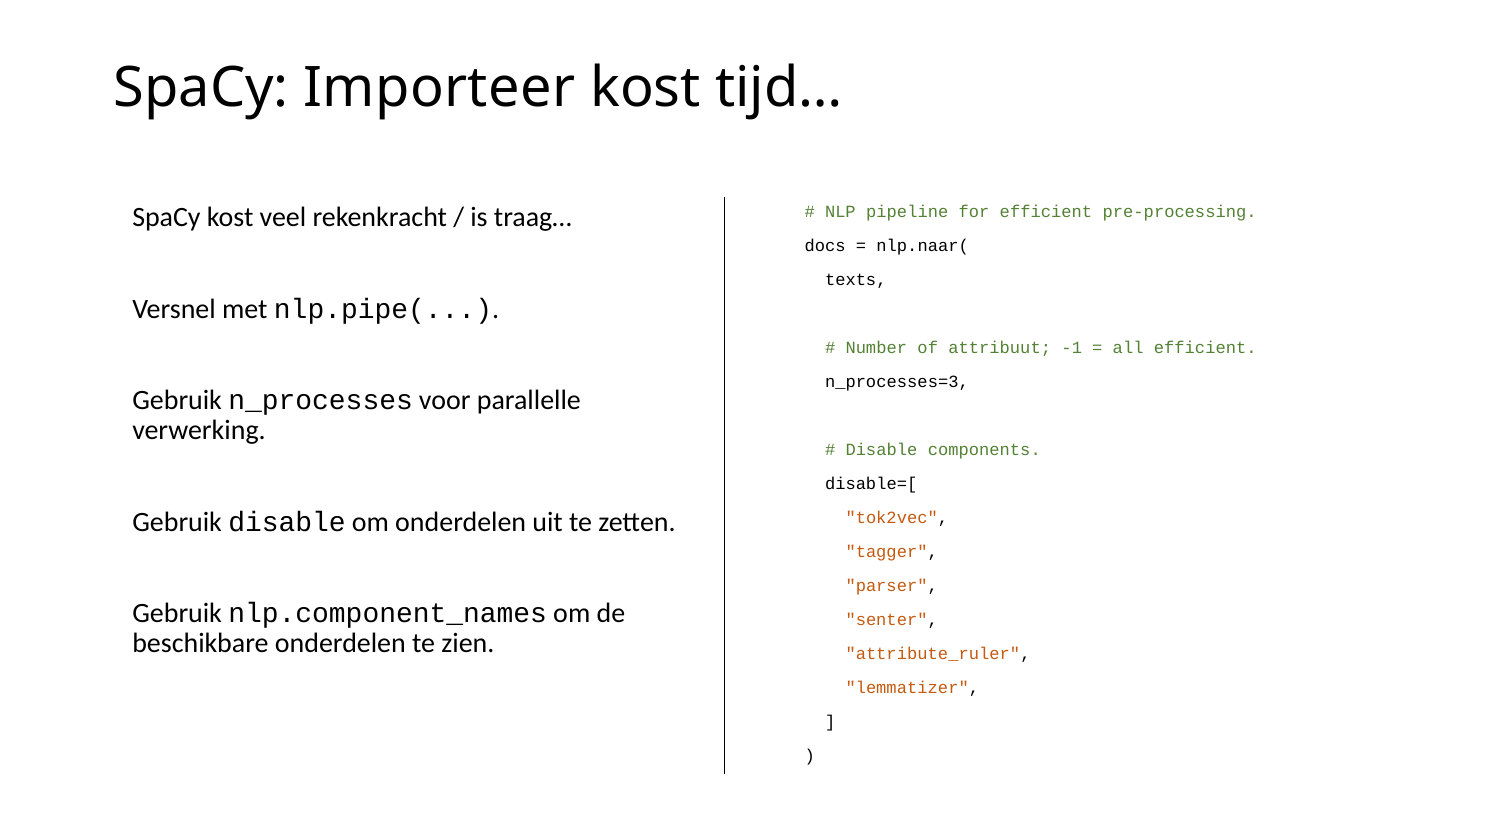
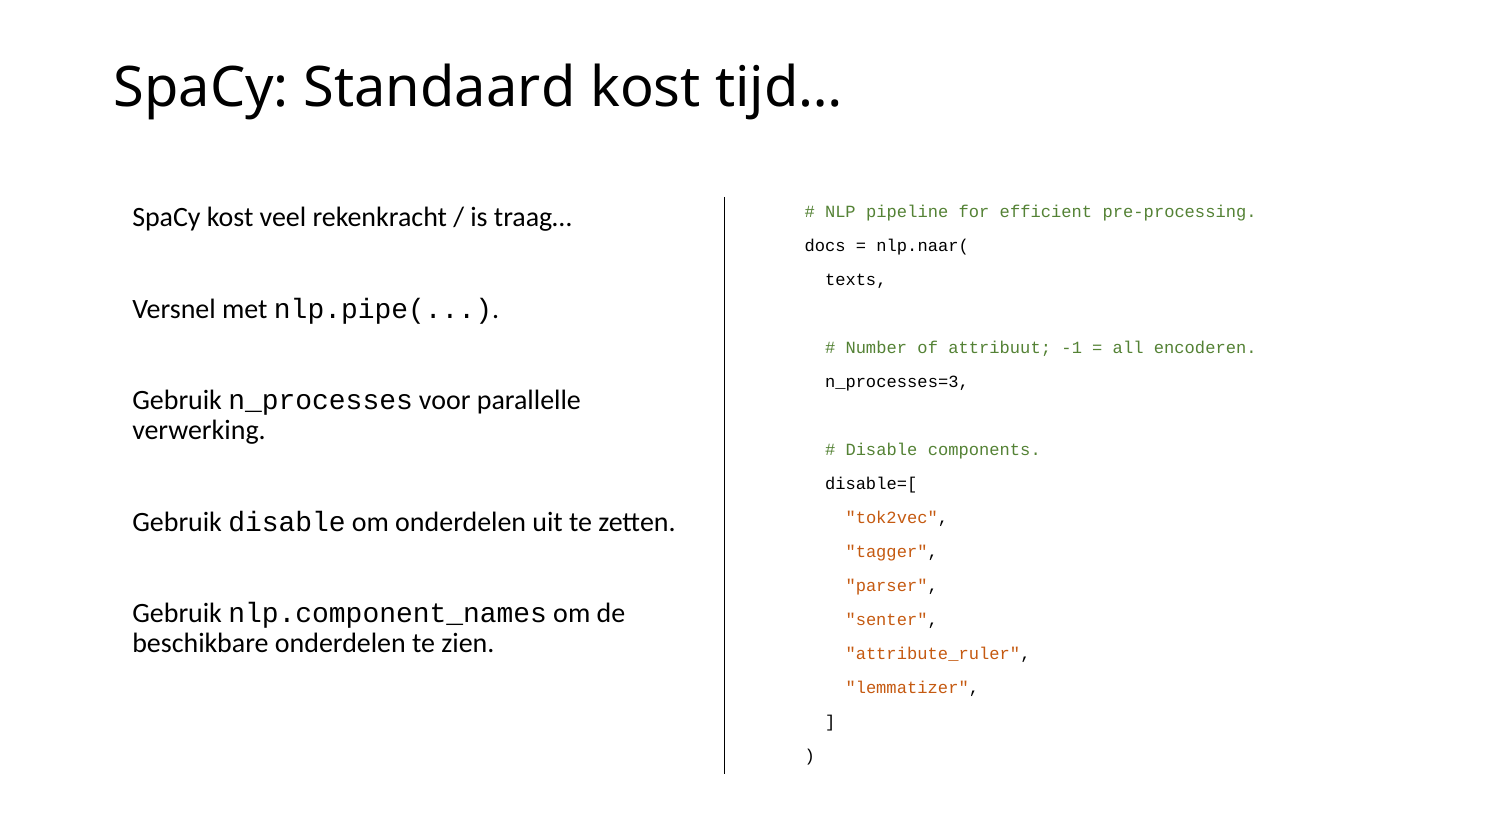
Importeer: Importeer -> Standaard
all efficient: efficient -> encoderen
